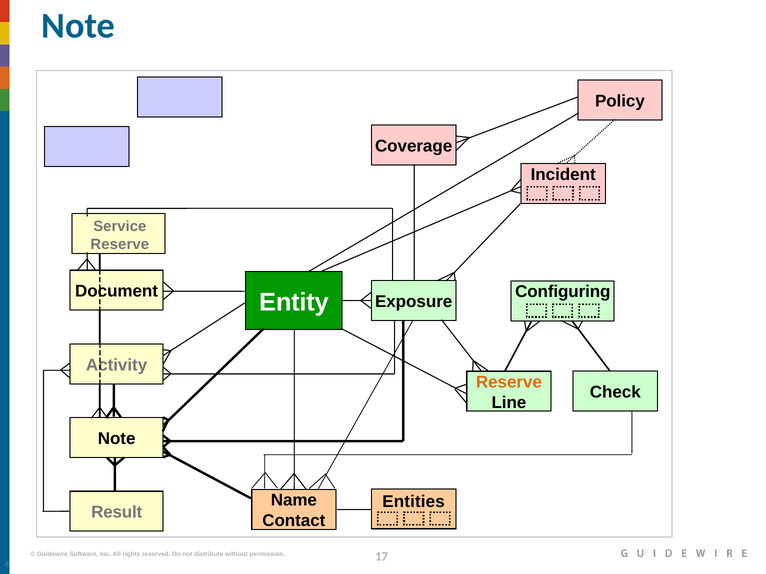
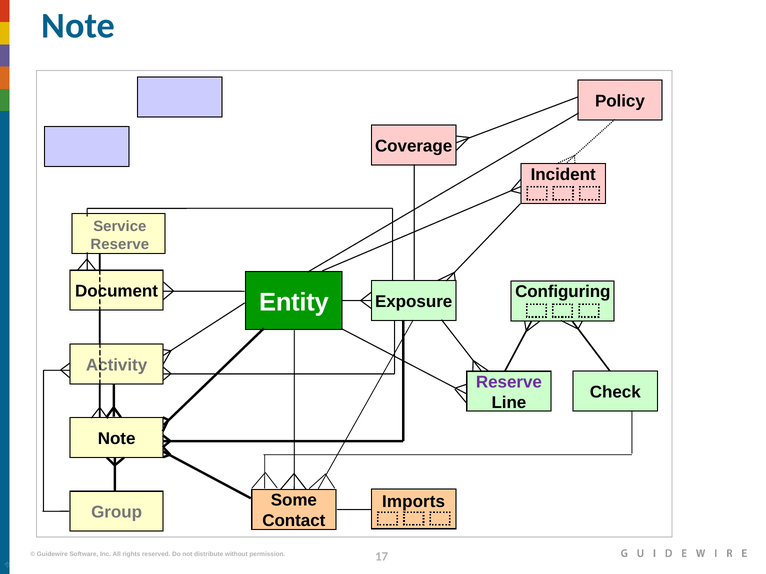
Reserve at (509, 382) colour: orange -> purple
Name: Name -> Some
Entities: Entities -> Imports
Result: Result -> Group
